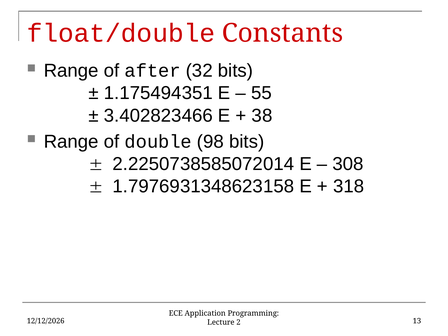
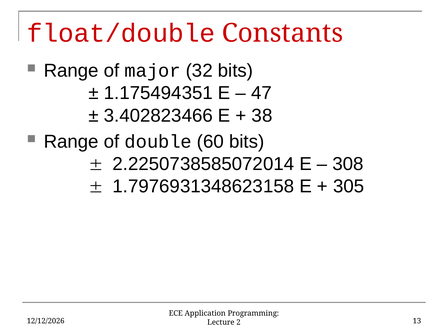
after: after -> major
55: 55 -> 47
98: 98 -> 60
318: 318 -> 305
